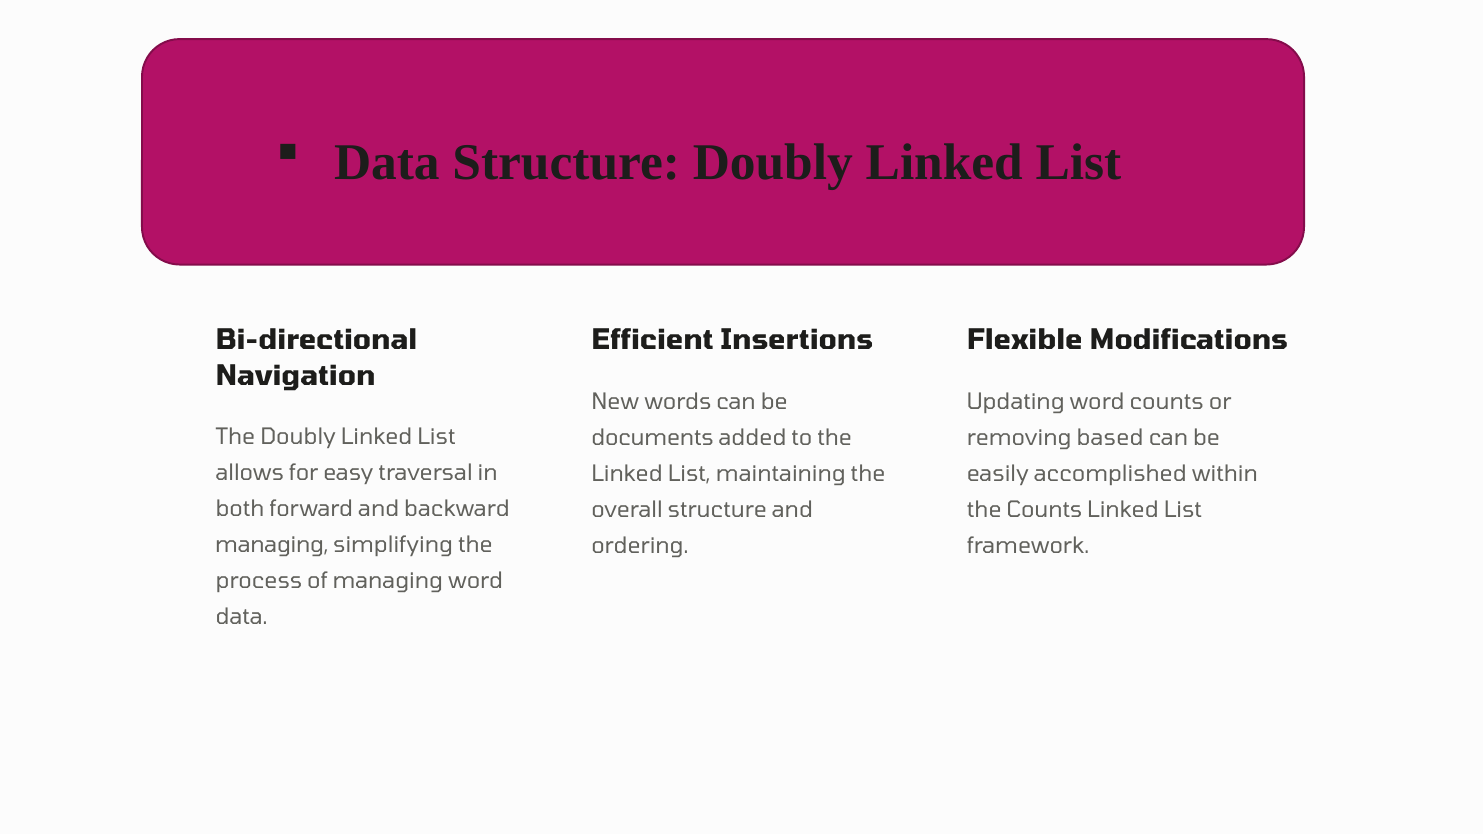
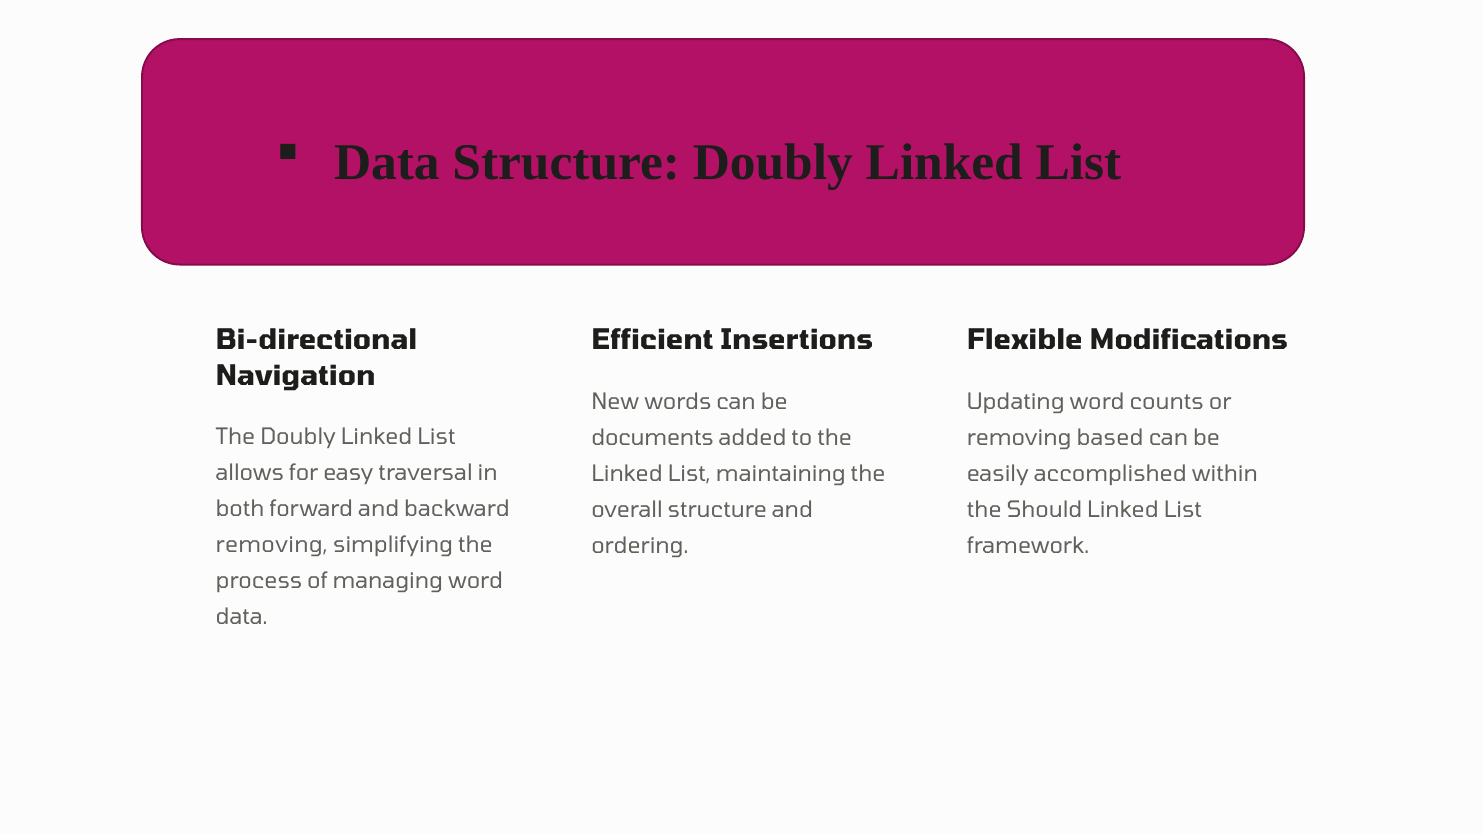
the Counts: Counts -> Should
managing at (272, 545): managing -> removing
